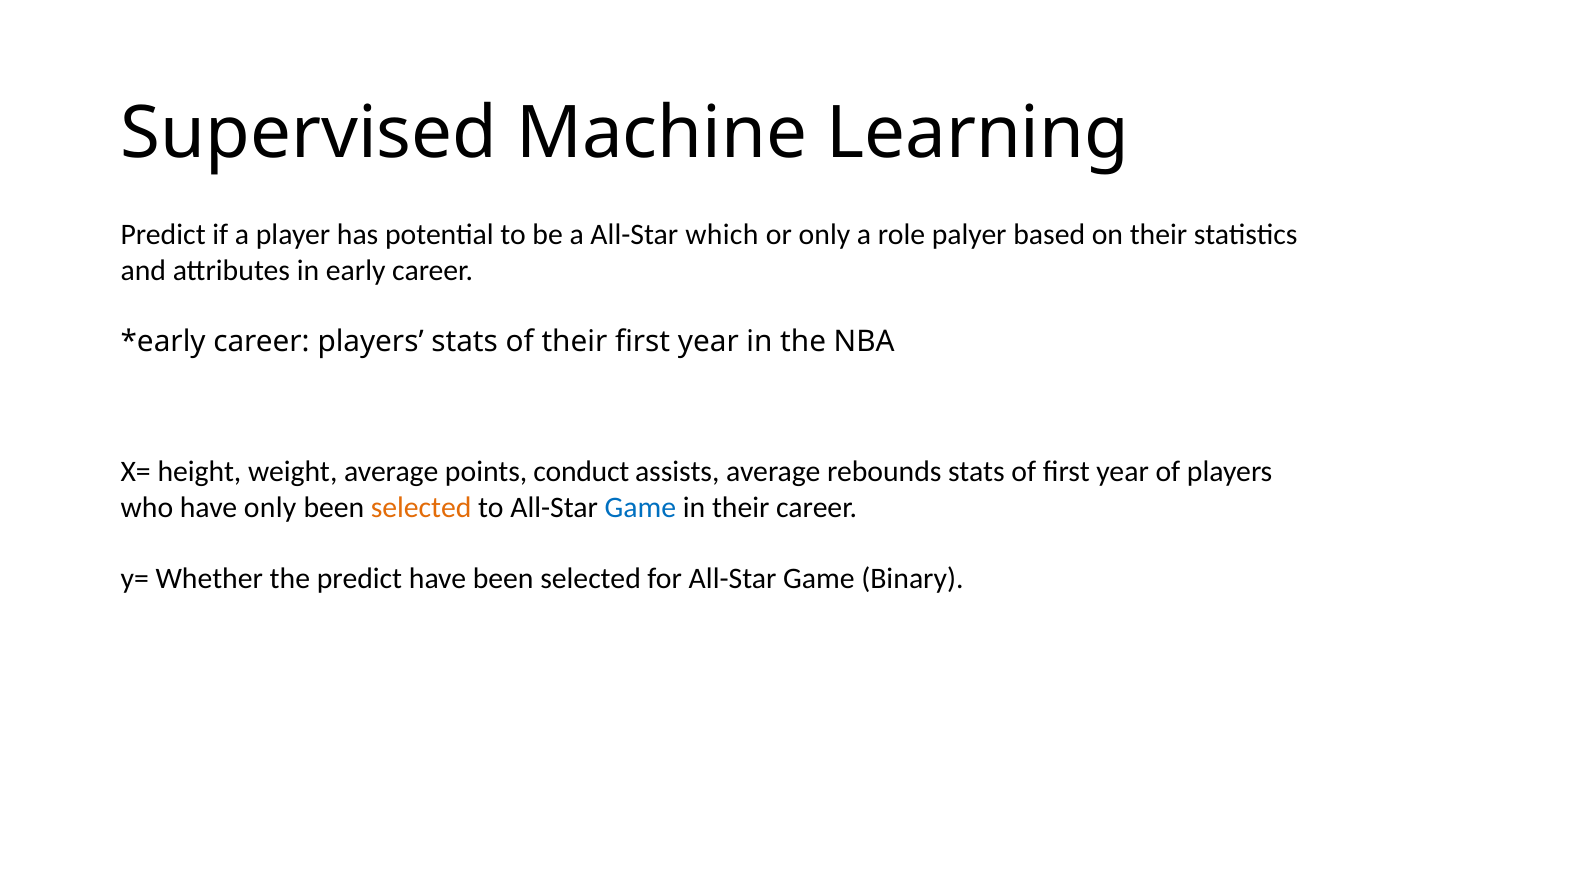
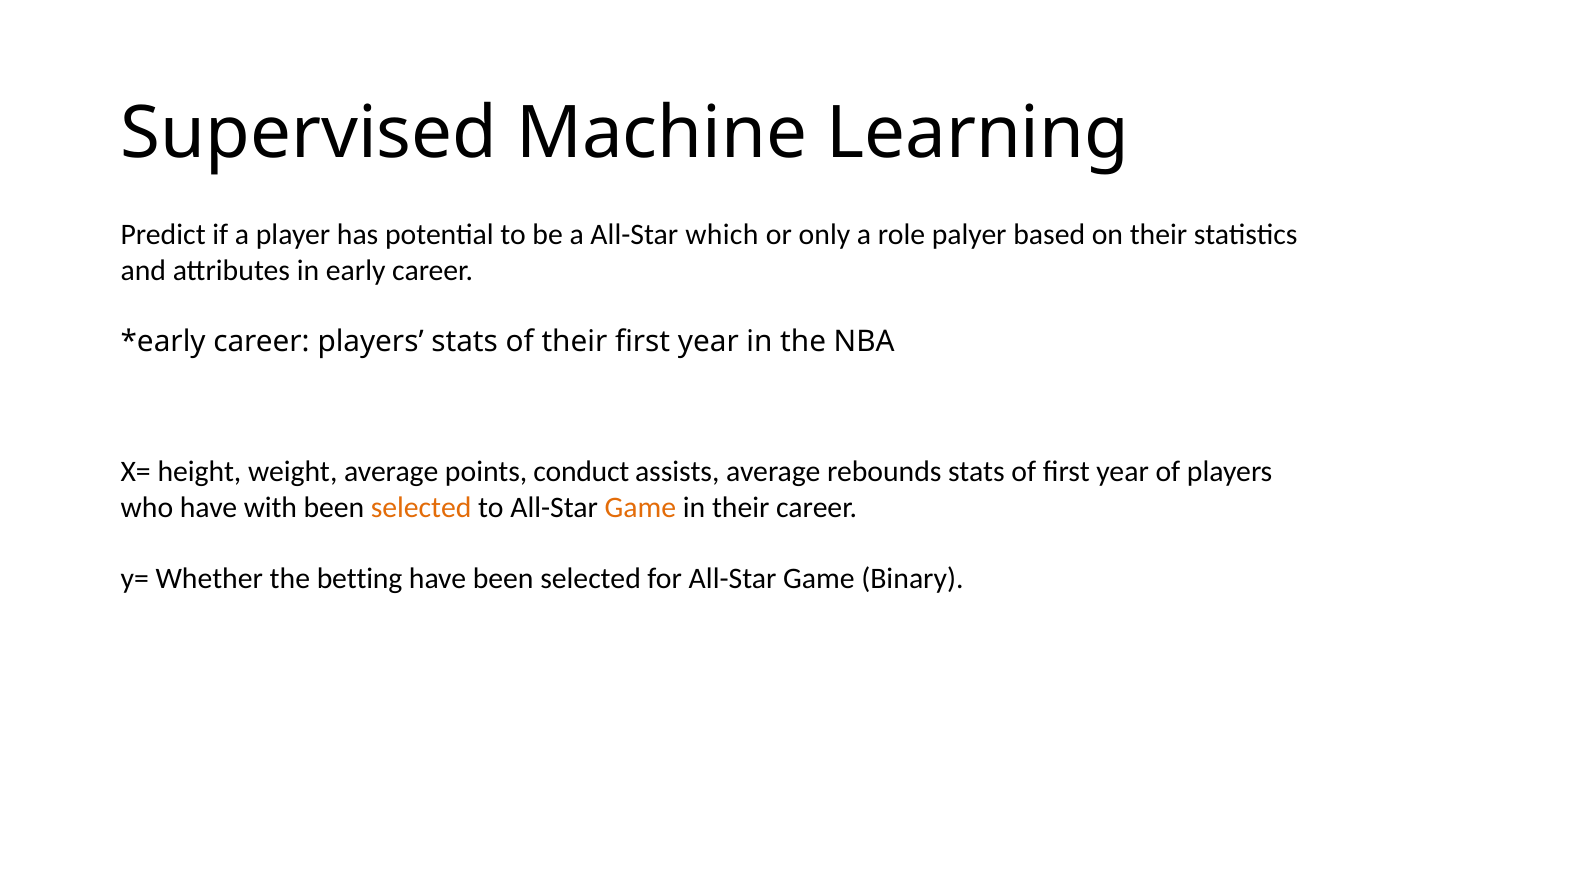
have only: only -> with
Game at (640, 507) colour: blue -> orange
the predict: predict -> betting
